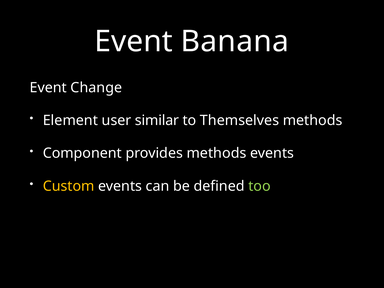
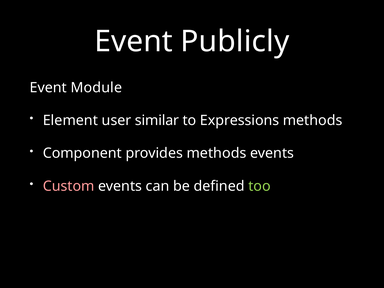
Banana: Banana -> Publicly
Change: Change -> Module
Themselves: Themselves -> Expressions
Custom colour: yellow -> pink
